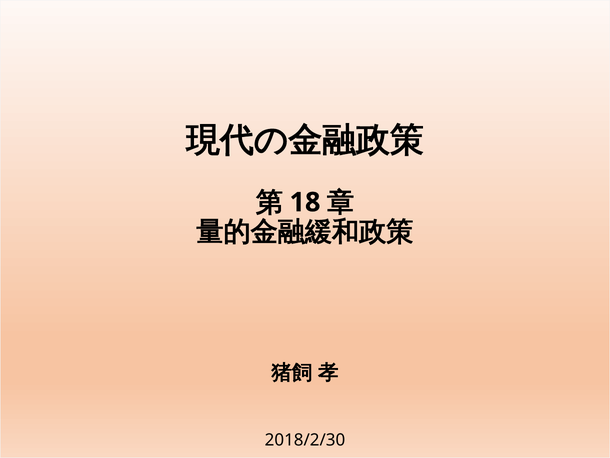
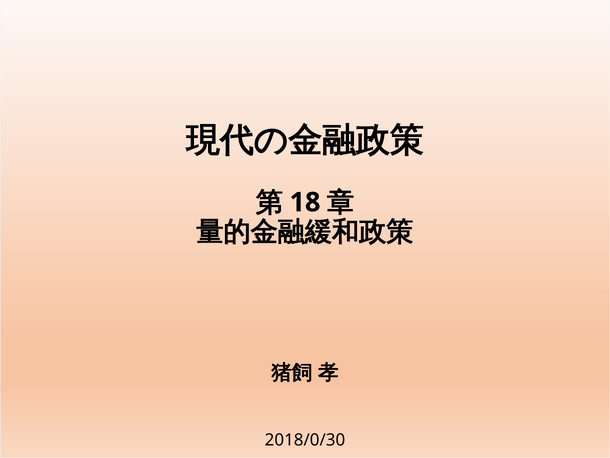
2018/2/30: 2018/2/30 -> 2018/0/30
